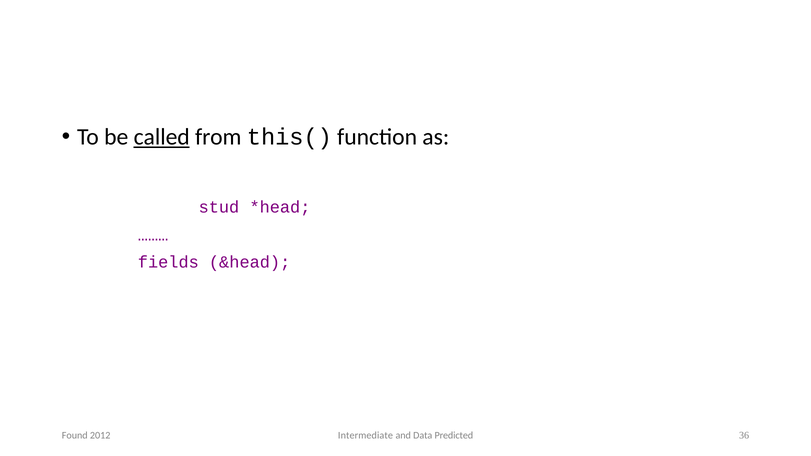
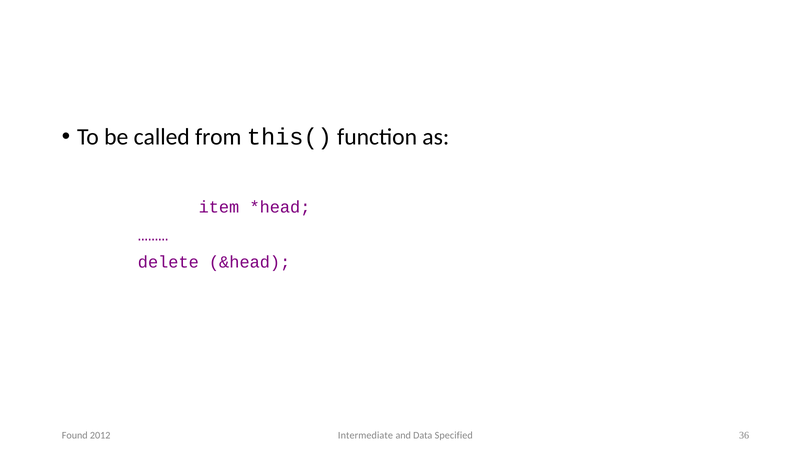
called underline: present -> none
stud: stud -> item
fields: fields -> delete
Predicted: Predicted -> Specified
